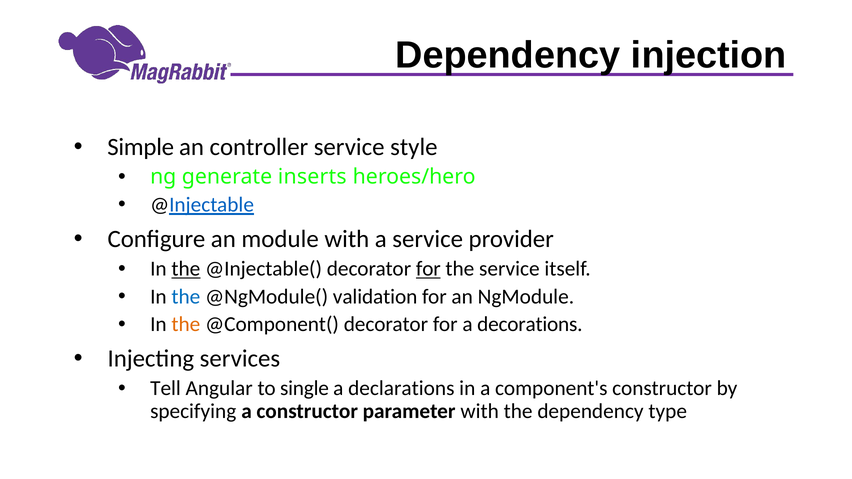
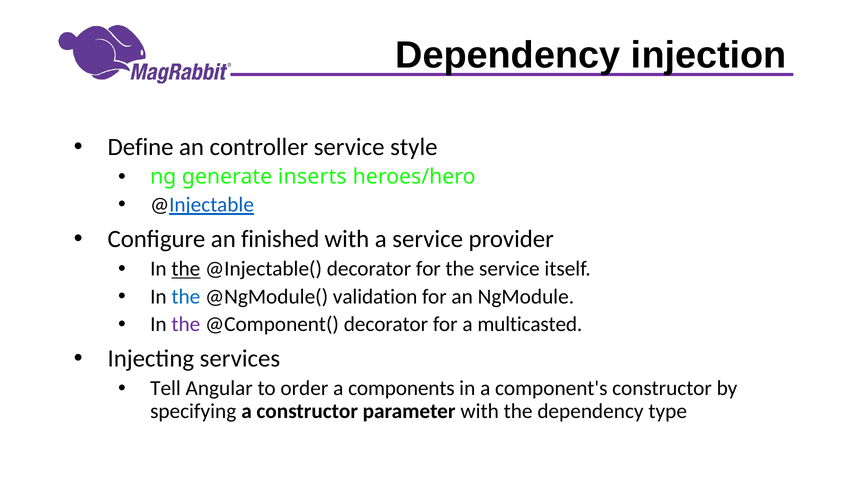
Simple: Simple -> Define
module: module -> finished
for at (428, 269) underline: present -> none
the at (186, 325) colour: orange -> purple
decorations: decorations -> multicasted
single: single -> order
declarations: declarations -> components
